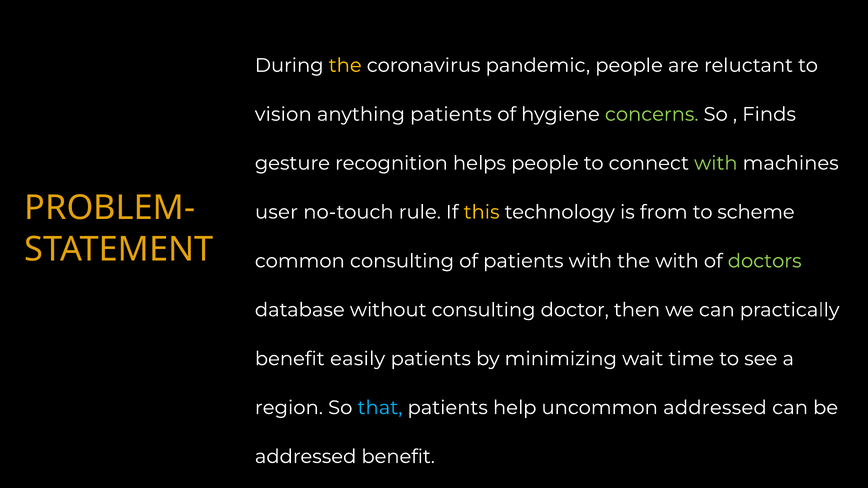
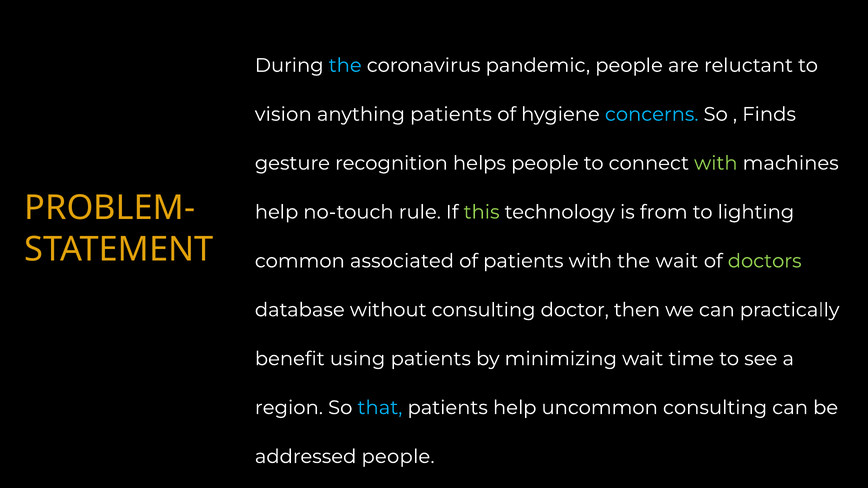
the at (345, 65) colour: yellow -> light blue
concerns colour: light green -> light blue
user at (276, 212): user -> help
this colour: yellow -> light green
scheme: scheme -> lighting
common consulting: consulting -> associated
the with: with -> wait
easily: easily -> using
uncommon addressed: addressed -> consulting
addressed benefit: benefit -> people
